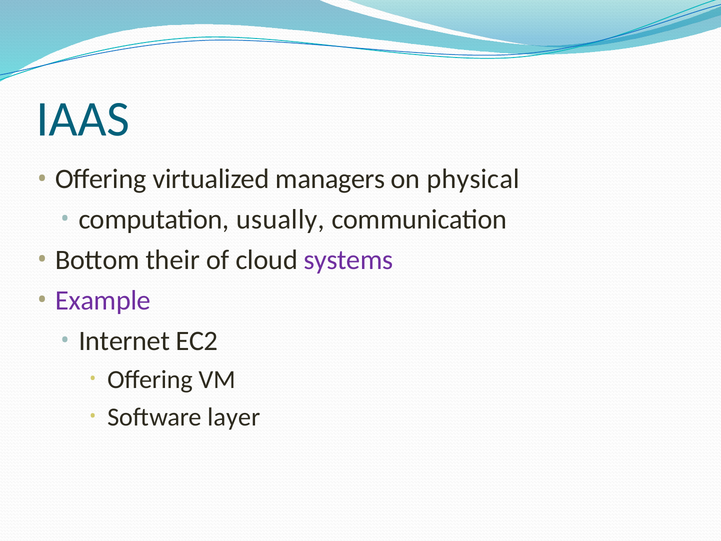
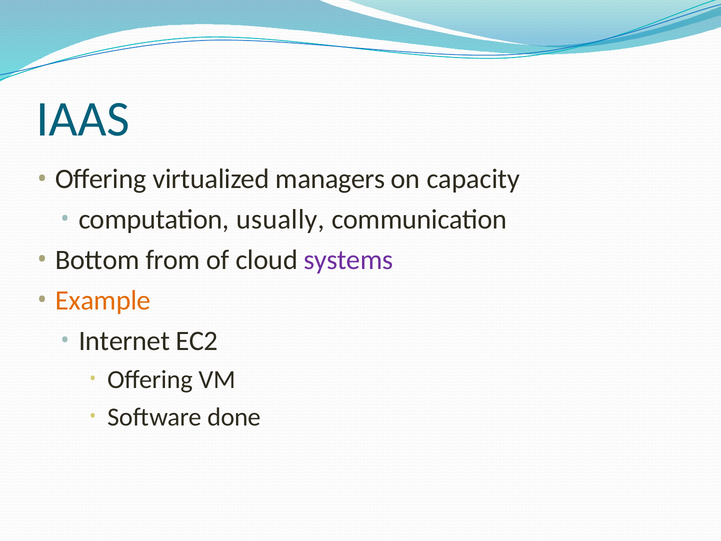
physical: physical -> capacity
their: their -> from
Example colour: purple -> orange
layer: layer -> done
